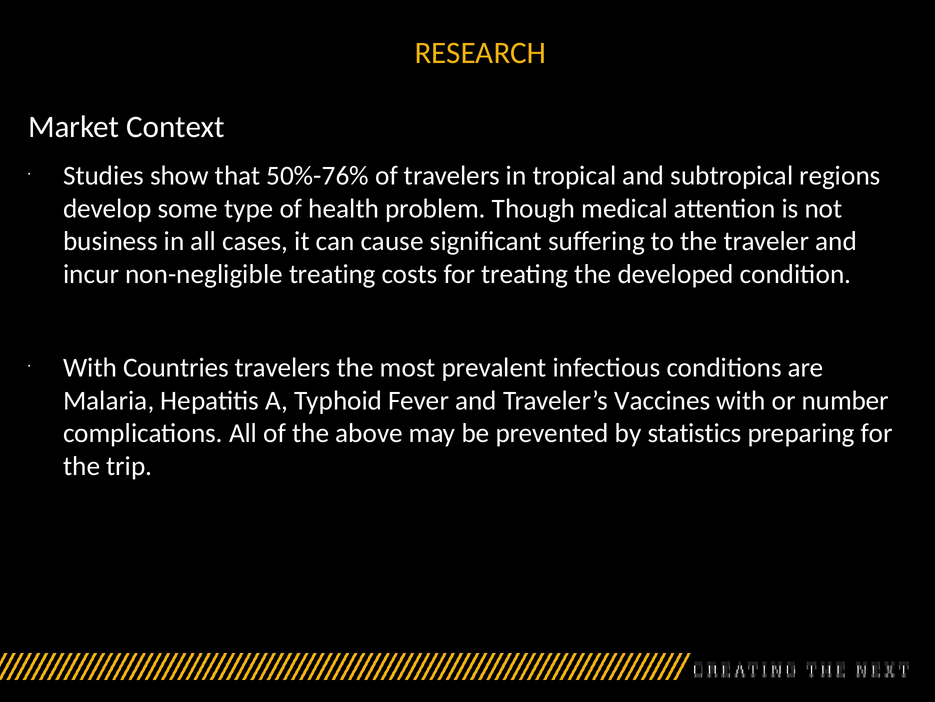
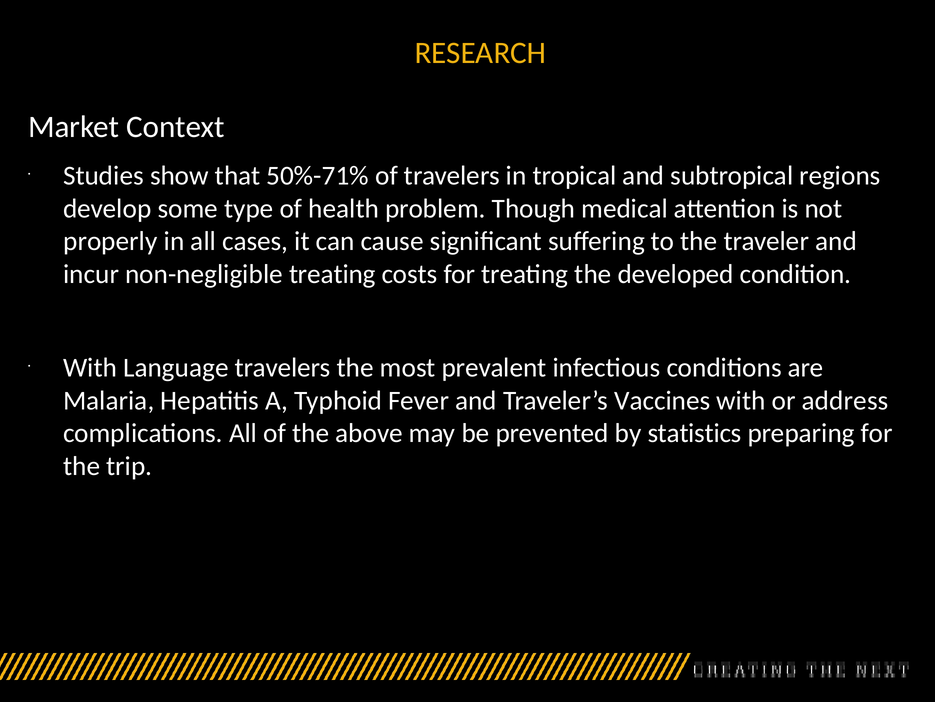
50%-76%: 50%-76% -> 50%-71%
business: business -> properly
Countries: Countries -> Language
number: number -> address
